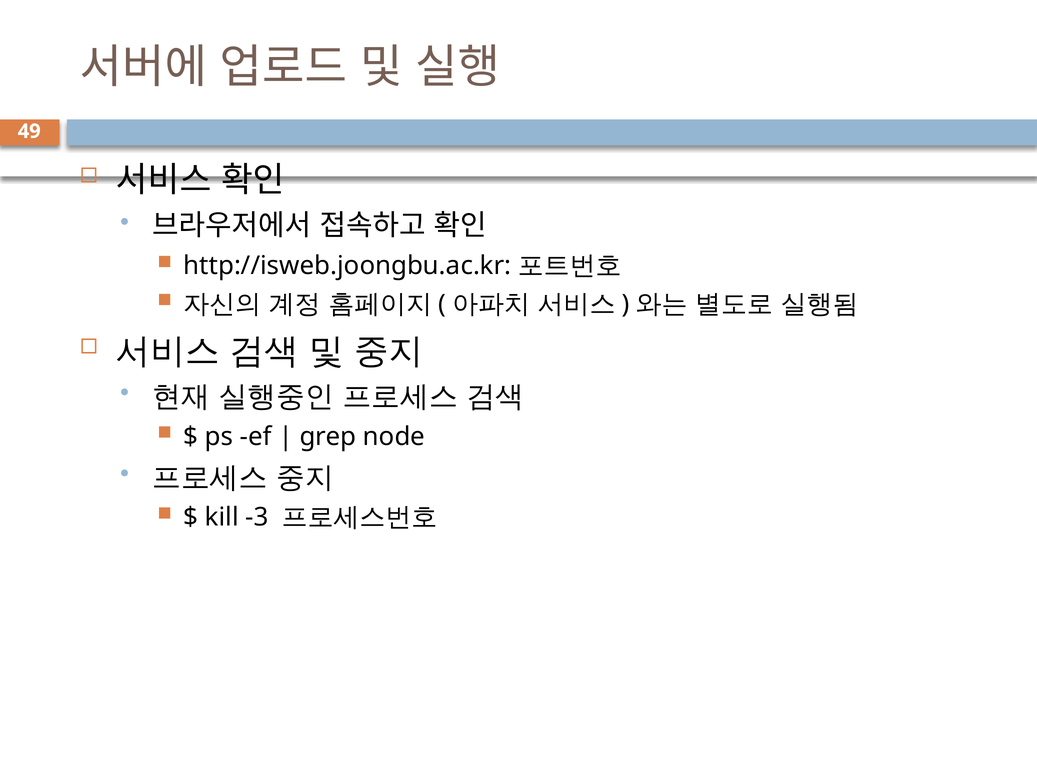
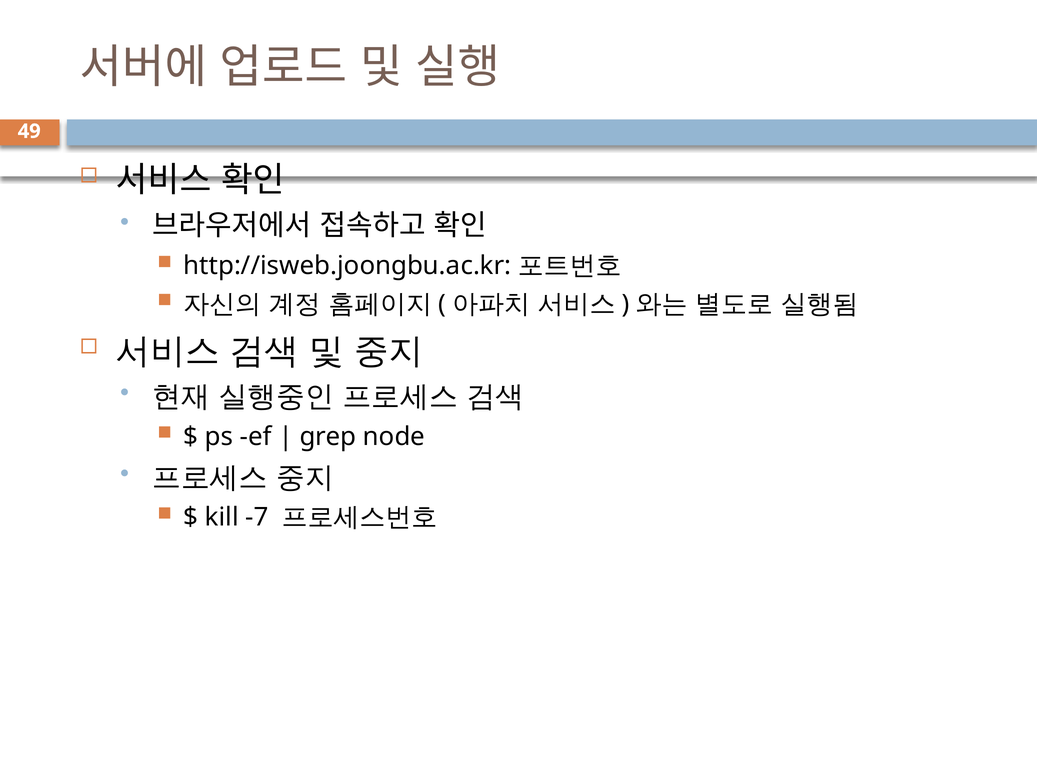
-3: -3 -> -7
